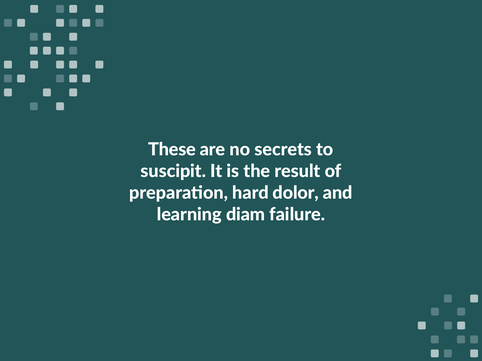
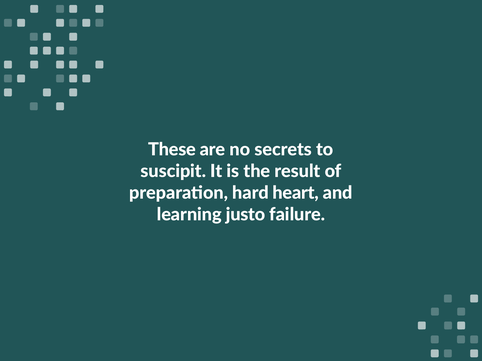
dolor: dolor -> heart
diam: diam -> justo
